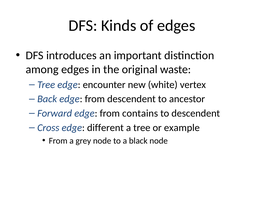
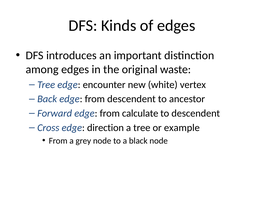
contains: contains -> calculate
different: different -> direction
